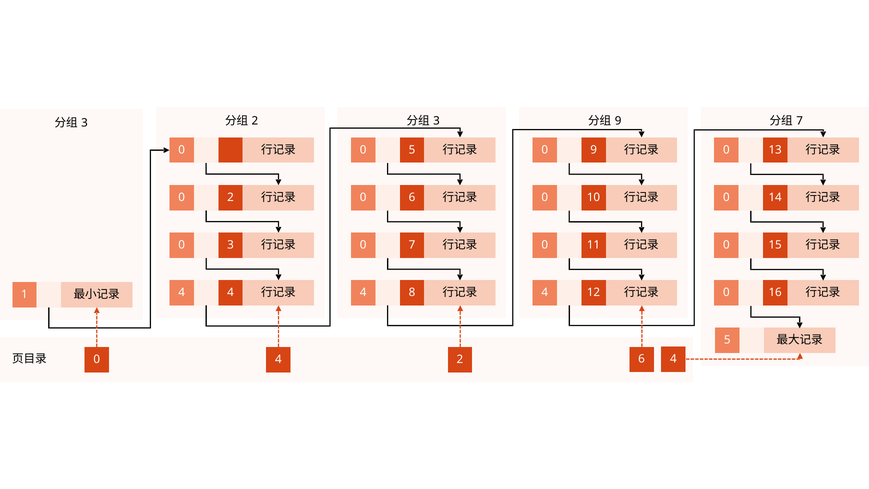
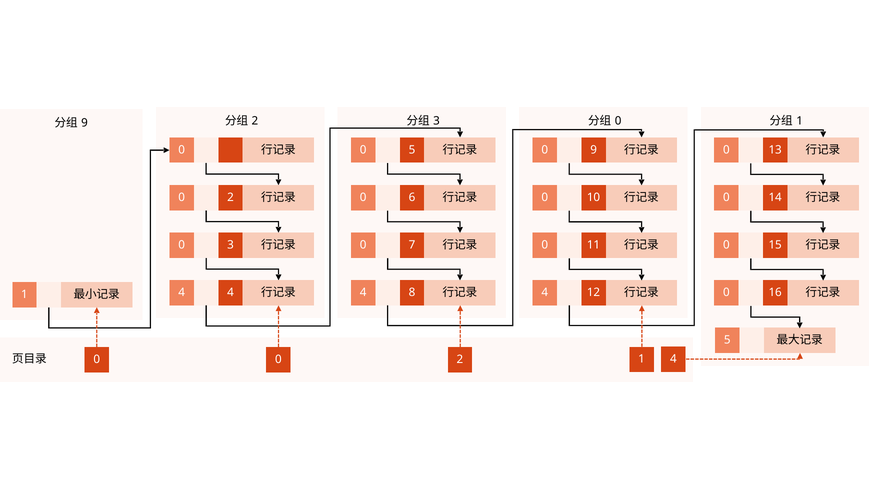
9 at (618, 121): 9 -> 0
7 at (800, 121): 7 -> 1
3 at (85, 123): 3 -> 9
0 4: 4 -> 0
2 6: 6 -> 1
